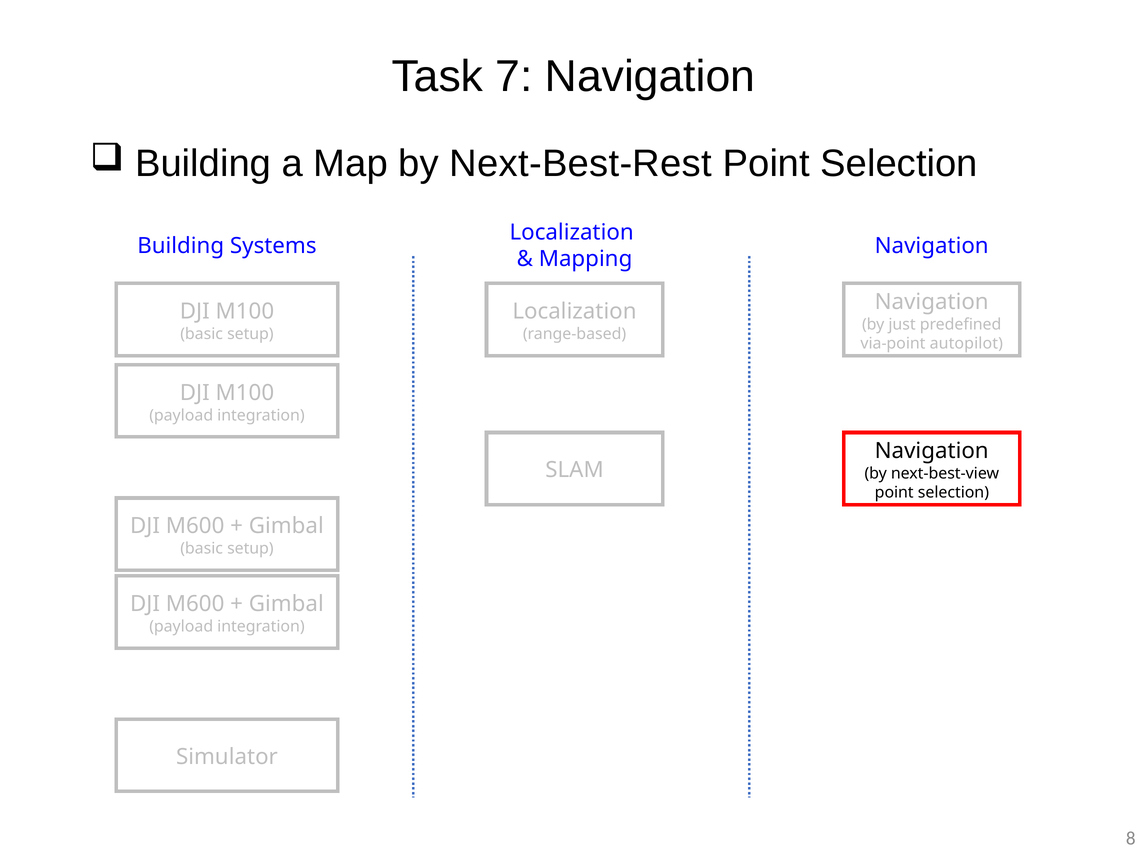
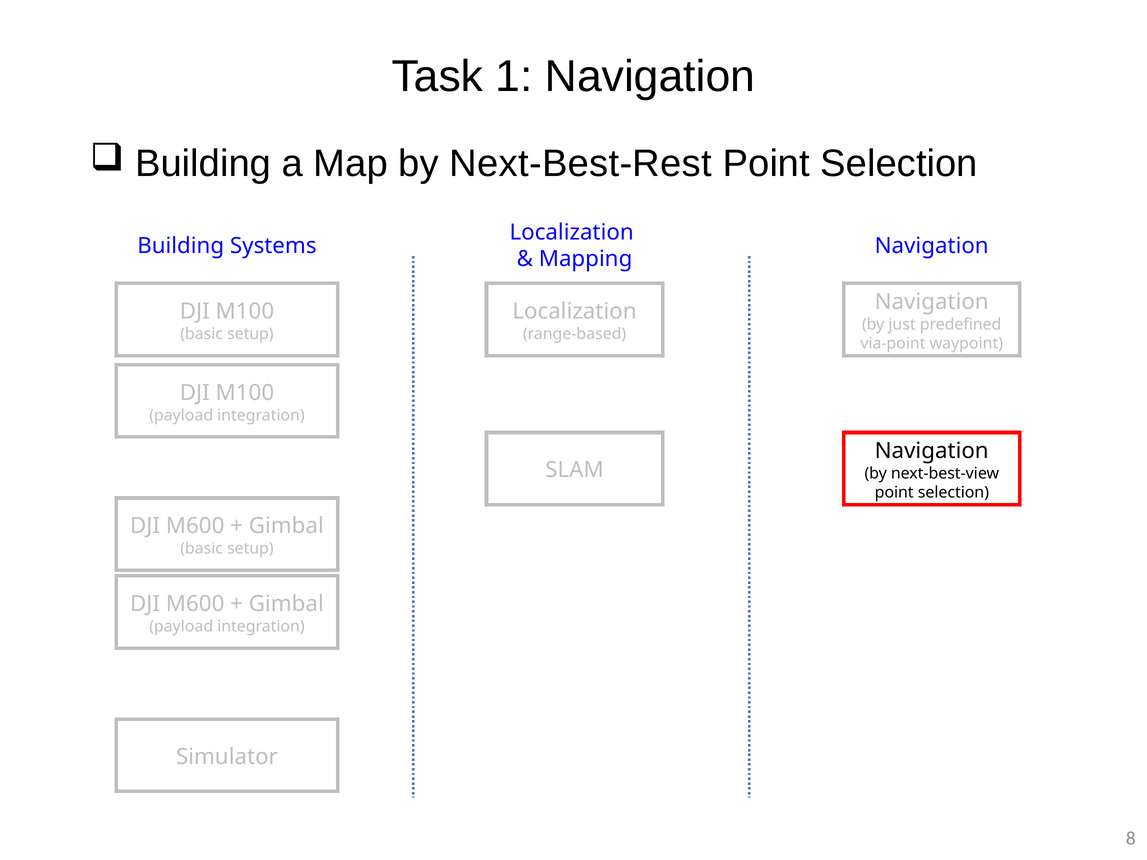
7: 7 -> 1
autopilot: autopilot -> waypoint
